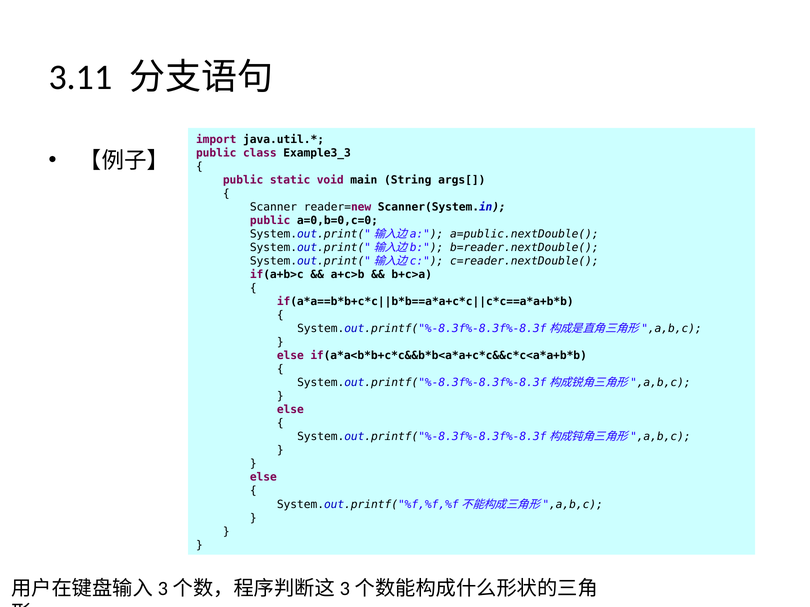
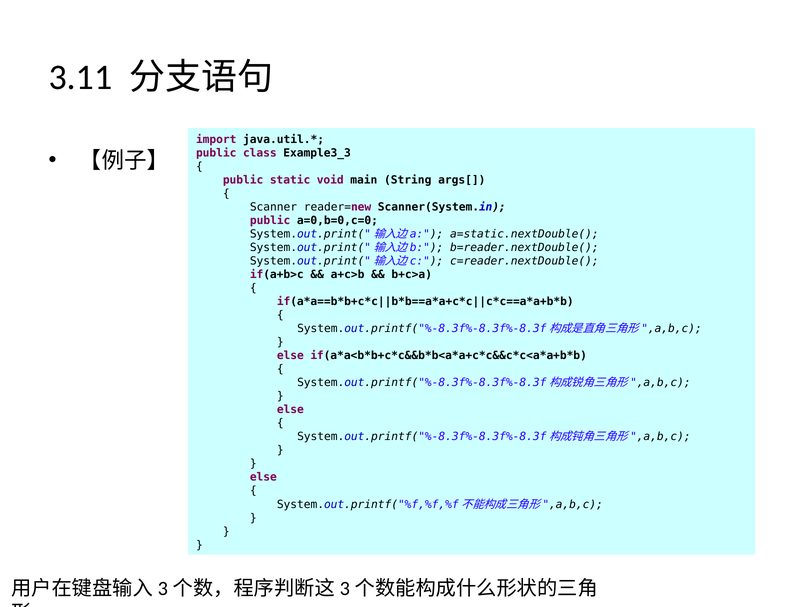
a=public.nextDouble(: a=public.nextDouble( -> a=static.nextDouble(
